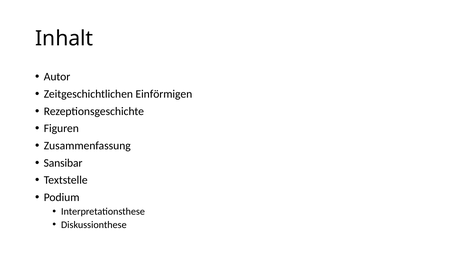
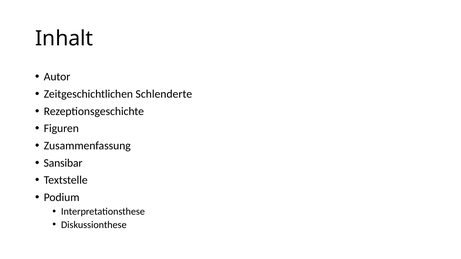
Einförmigen: Einförmigen -> Schlenderte
